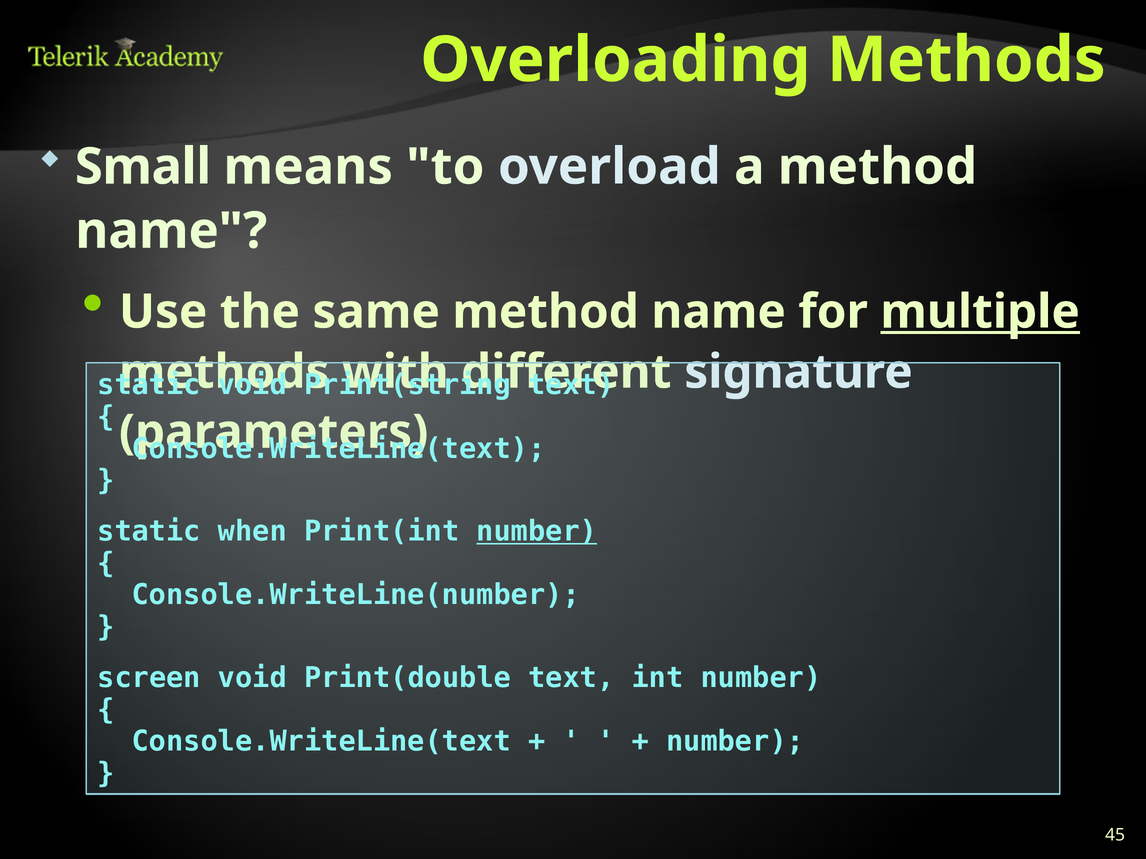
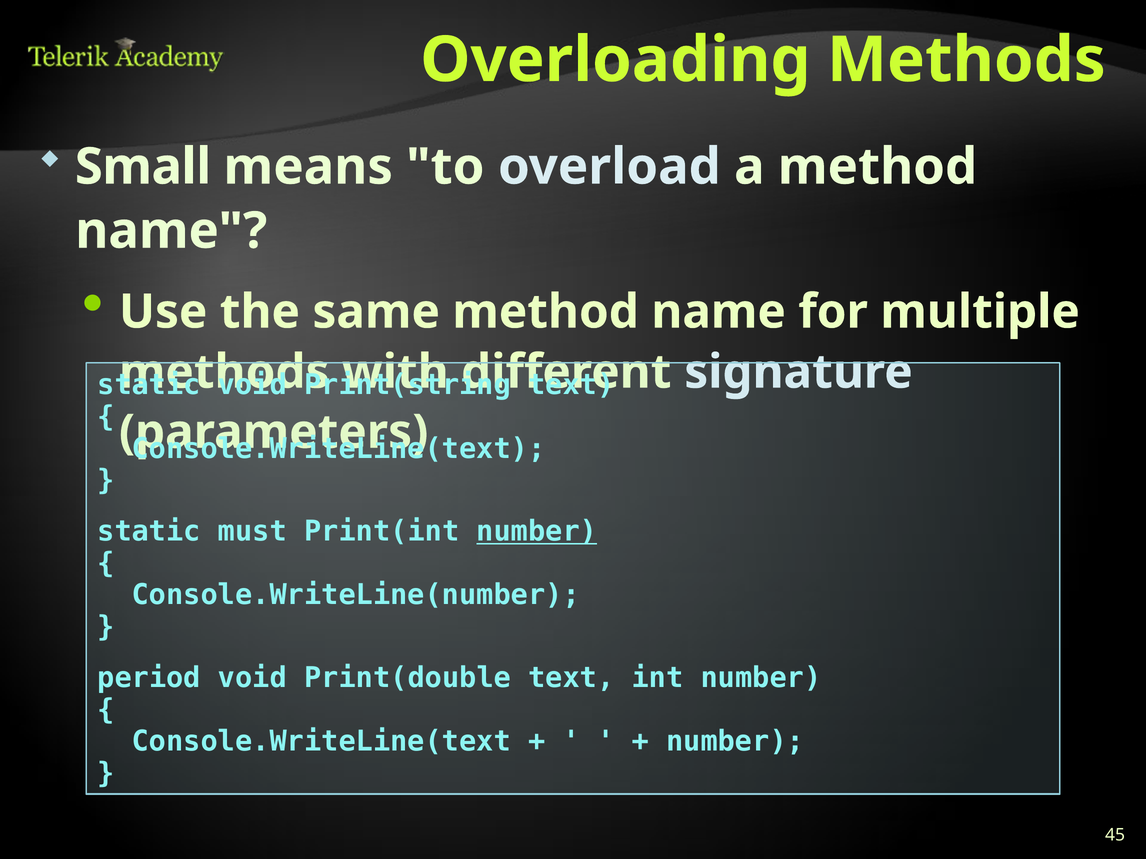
multiple underline: present -> none
when: when -> must
screen: screen -> period
